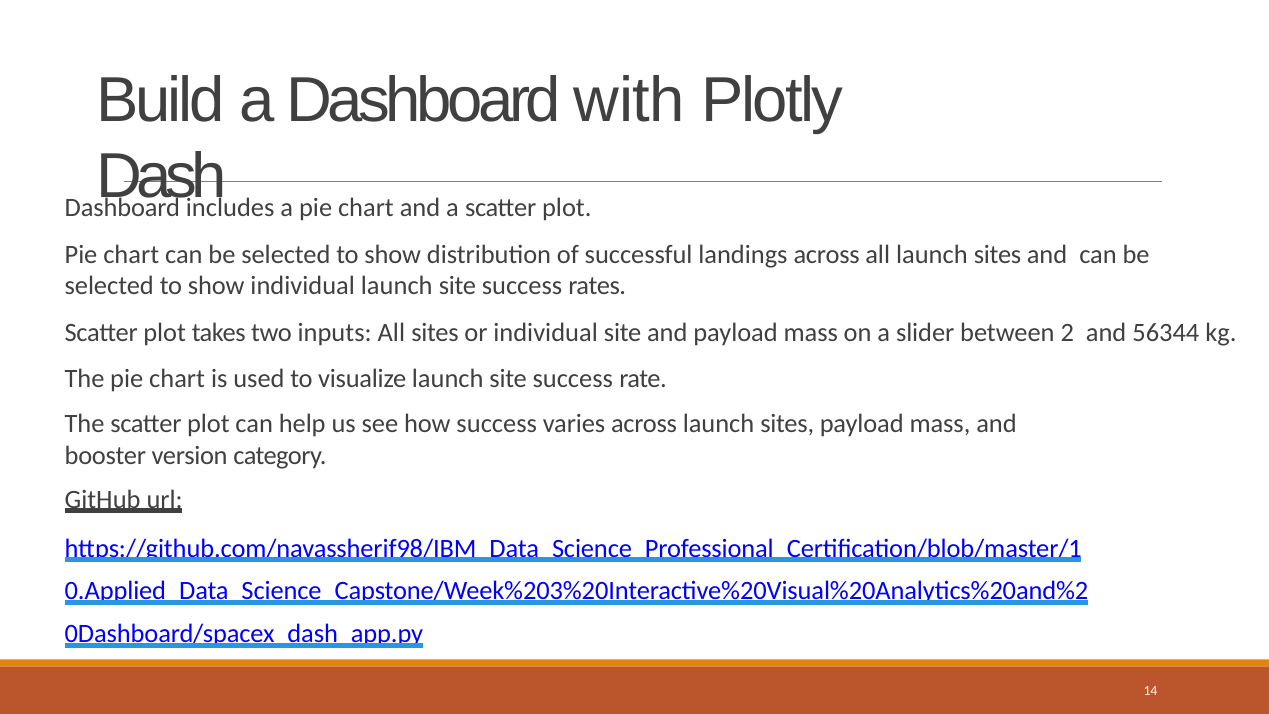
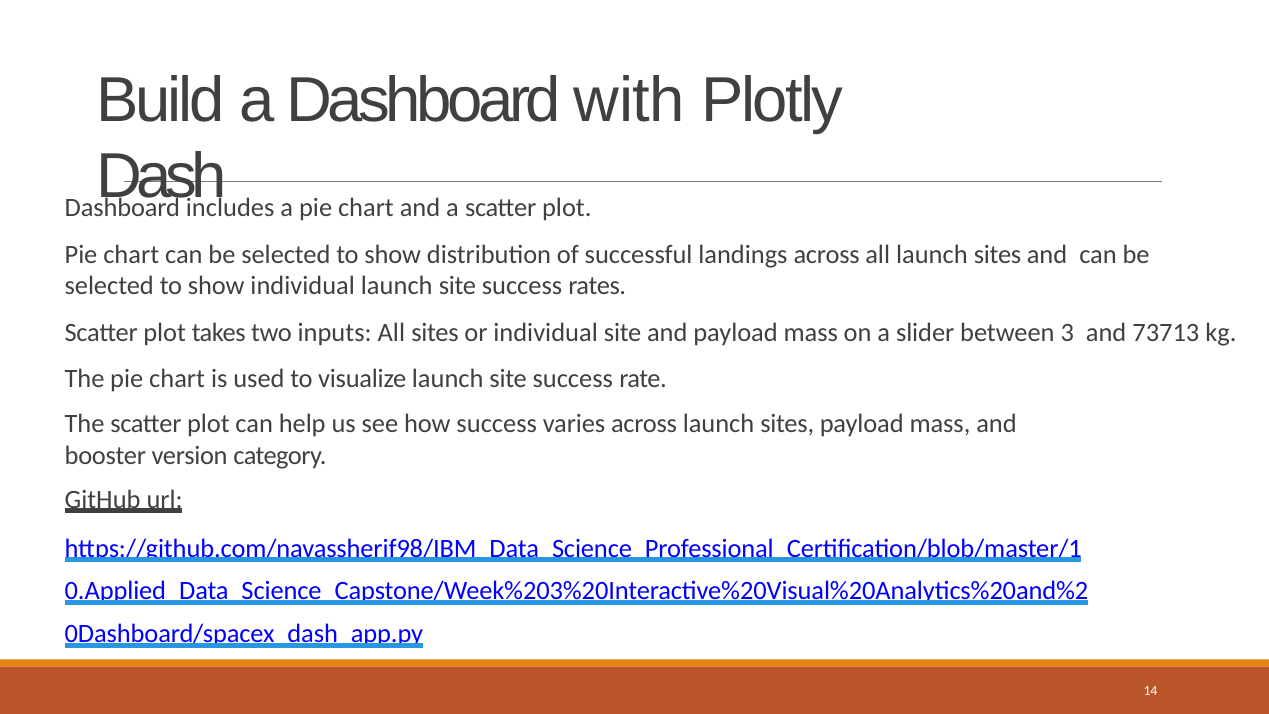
2: 2 -> 3
56344: 56344 -> 73713
